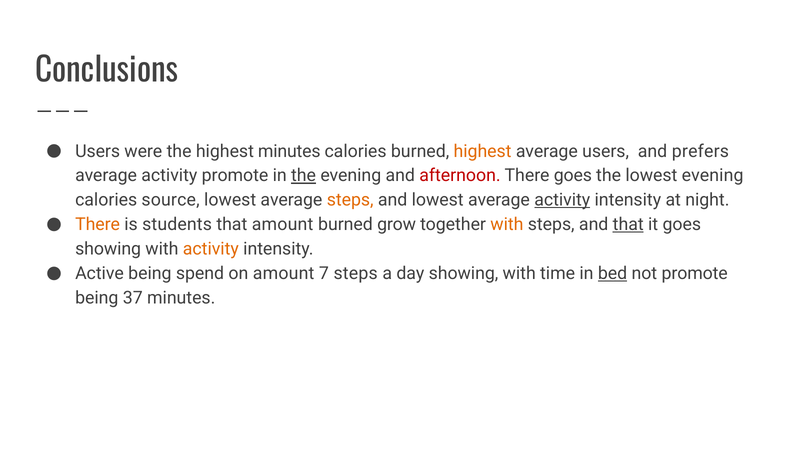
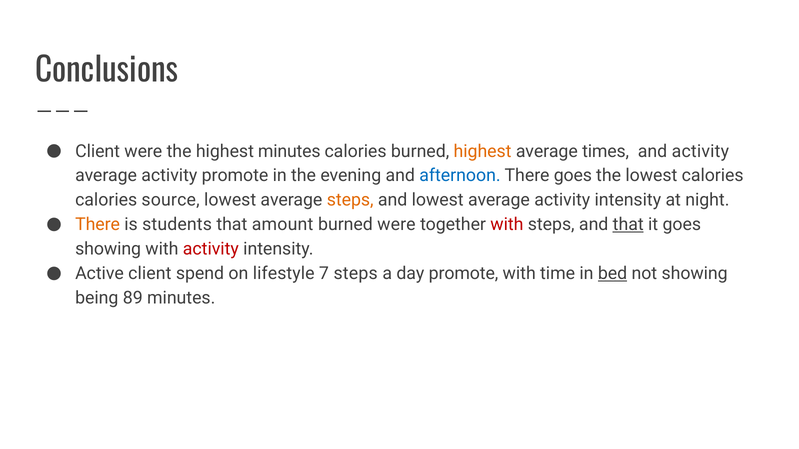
Users at (98, 151): Users -> Client
average users: users -> times
and prefers: prefers -> activity
the at (303, 176) underline: present -> none
afternoon colour: red -> blue
lowest evening: evening -> calories
activity at (562, 200) underline: present -> none
burned grow: grow -> were
with at (507, 225) colour: orange -> red
activity at (211, 249) colour: orange -> red
Active being: being -> client
on amount: amount -> lifestyle
day showing: showing -> promote
not promote: promote -> showing
37: 37 -> 89
